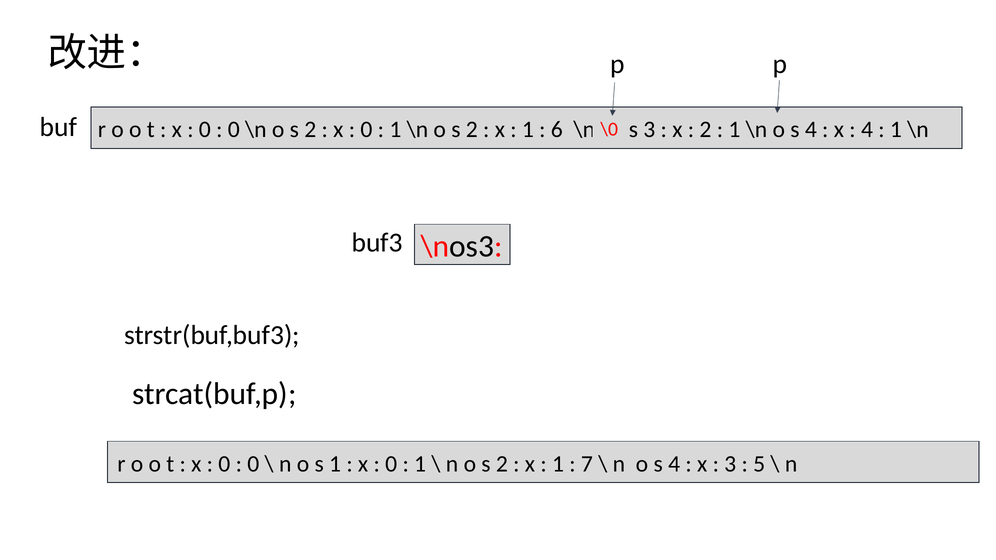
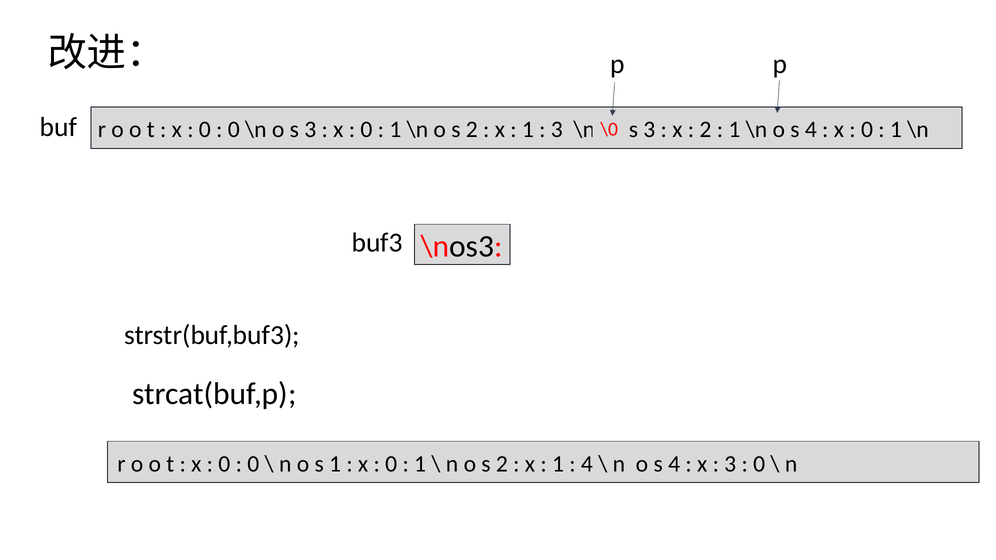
2 at (310, 129): 2 -> 3
6 at (557, 129): 6 -> 3
4 at (867, 129): 4 -> 0
7 at (587, 464): 7 -> 4
5 at (759, 464): 5 -> 0
